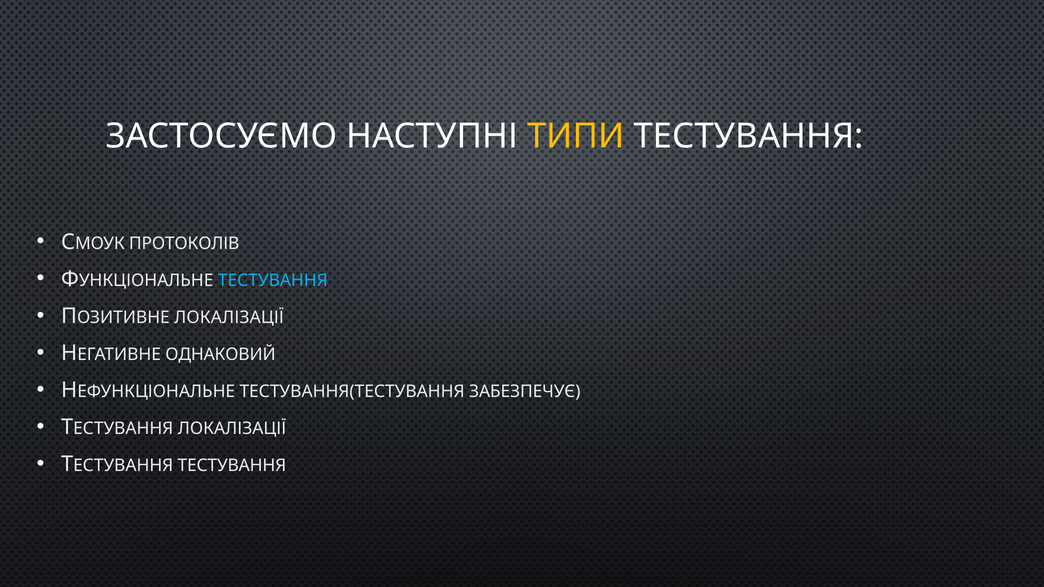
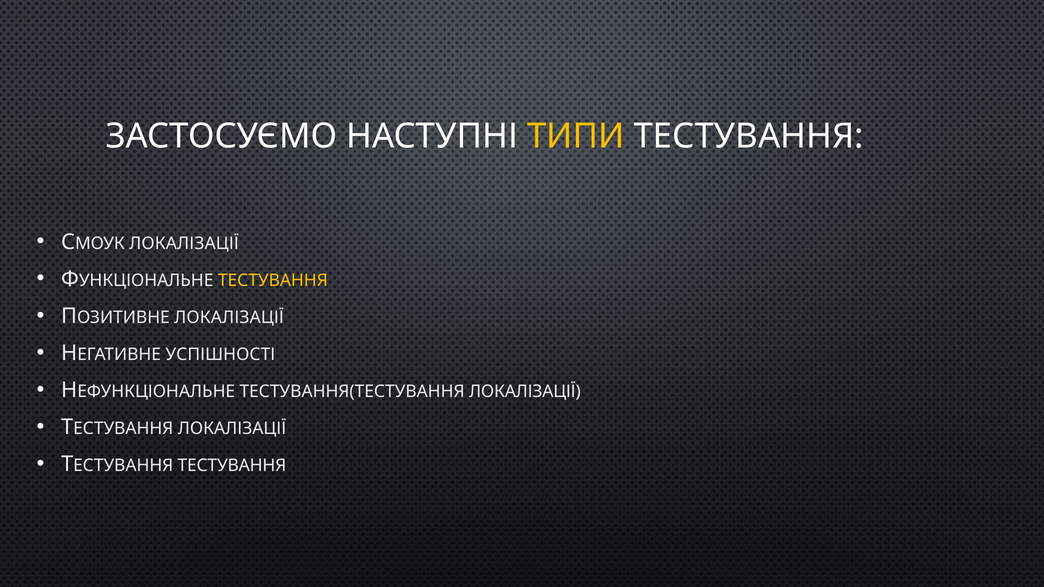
ПРОТОКОЛІВ at (184, 244): ПРОТОКОЛІВ -> ЛОКАЛІЗАЦІЇ
ТЕСТУВАННЯ at (273, 281) colour: light blue -> yellow
ОДНАКОВИЙ: ОДНАКОВИЙ -> УСПІШНОСТІ
ТЕСТУВАННЯ(ТЕСТУВАННЯ ЗАБЕЗПЕЧУЄ: ЗАБЕЗПЕЧУЄ -> ЛОКАЛІЗАЦІЇ
